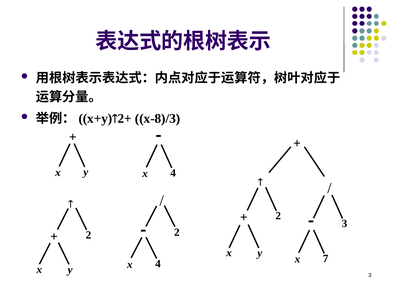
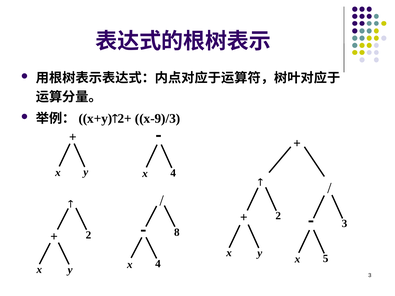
x-8)/3: x-8)/3 -> x-9)/3
2 at (177, 232): 2 -> 8
7: 7 -> 5
